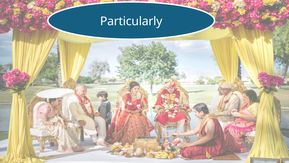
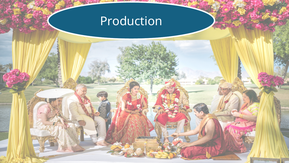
Particularly: Particularly -> Production
